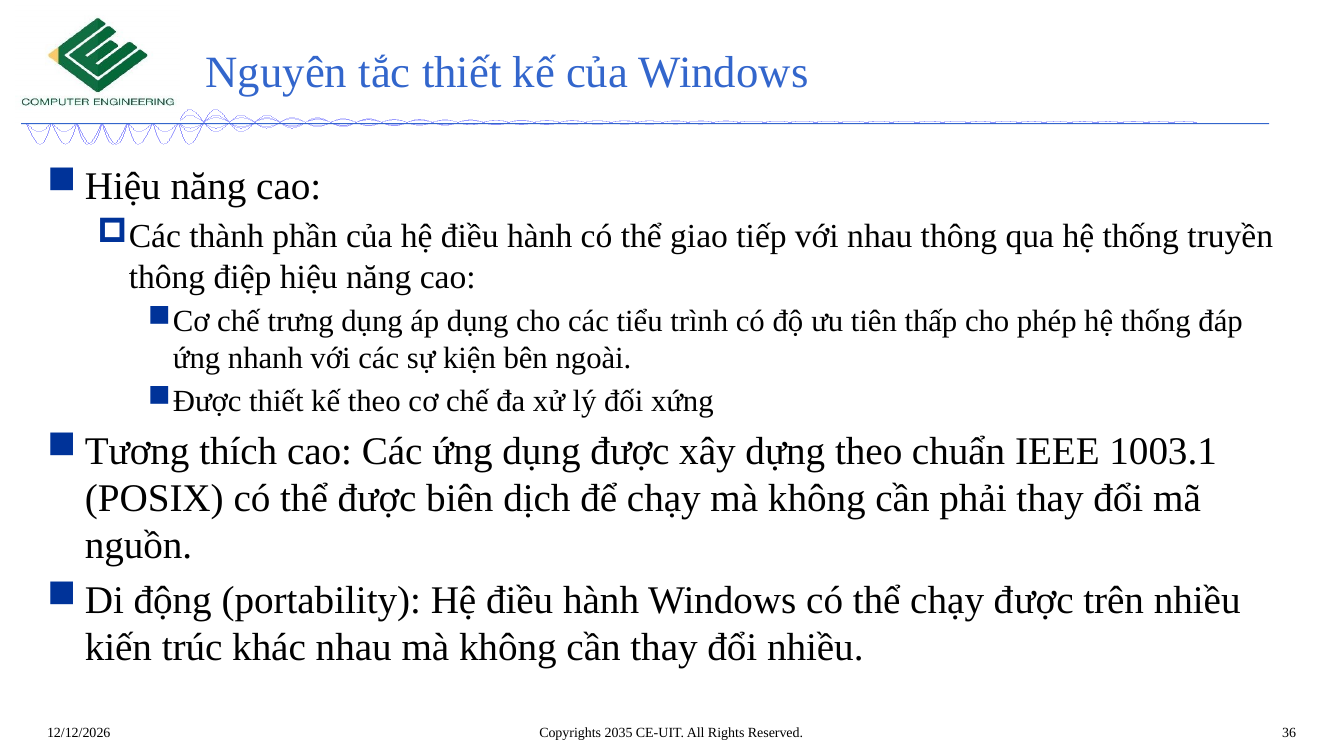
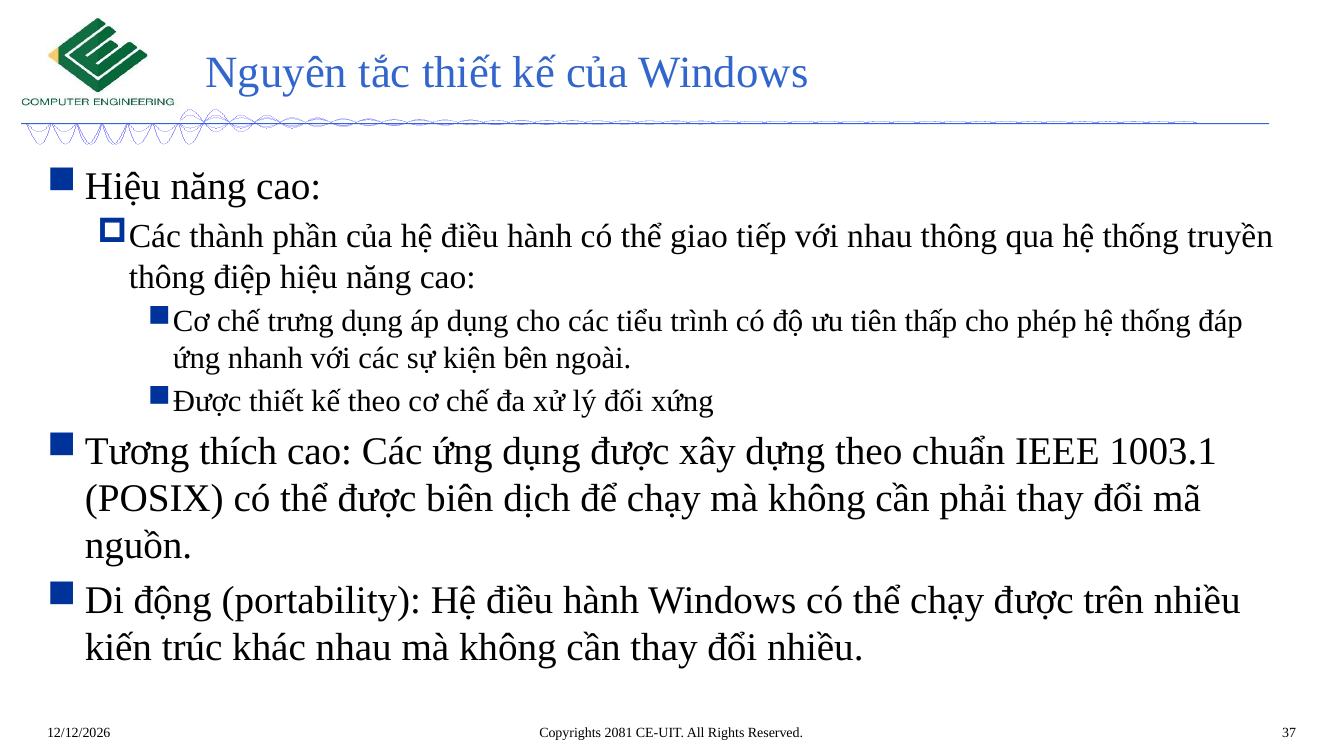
2035: 2035 -> 2081
36: 36 -> 37
